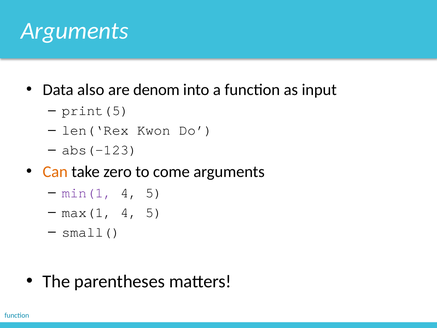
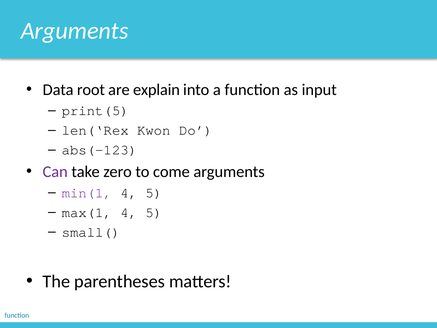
also: also -> root
denom: denom -> explain
Can colour: orange -> purple
